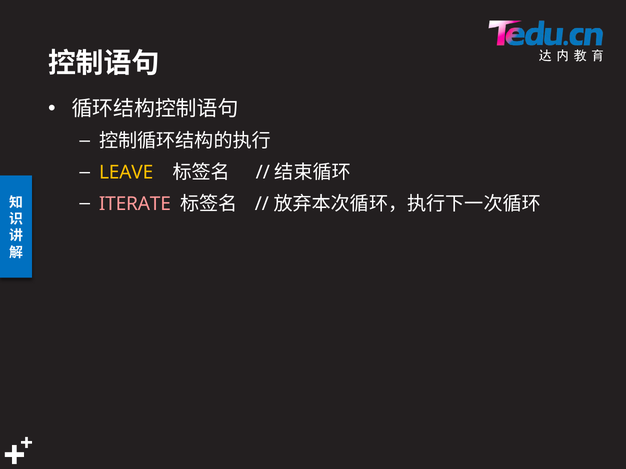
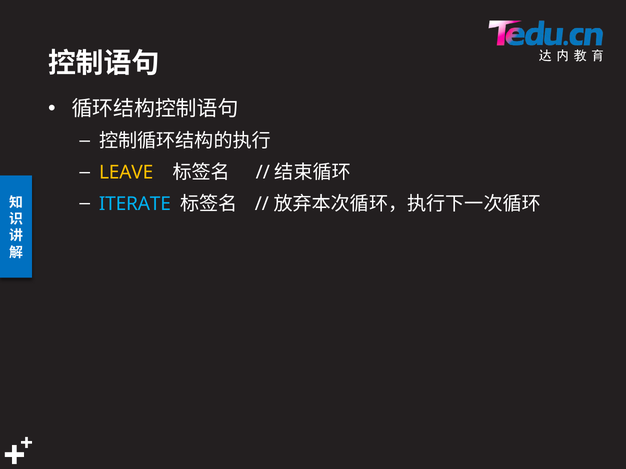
ITERATE colour: pink -> light blue
